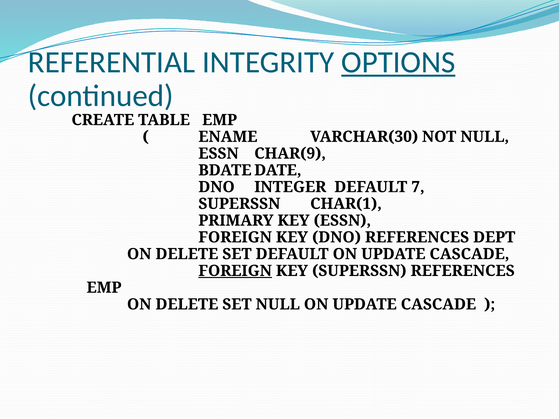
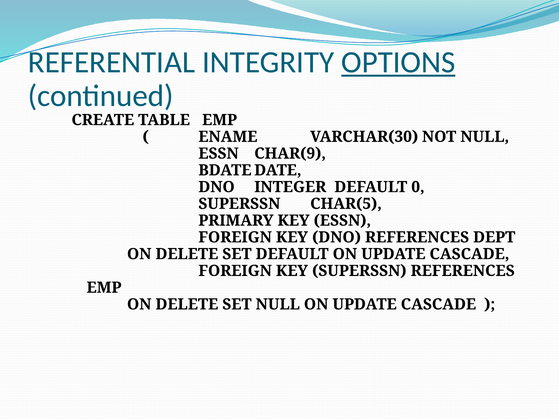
7: 7 -> 0
CHAR(1: CHAR(1 -> CHAR(5
FOREIGN at (235, 271) underline: present -> none
